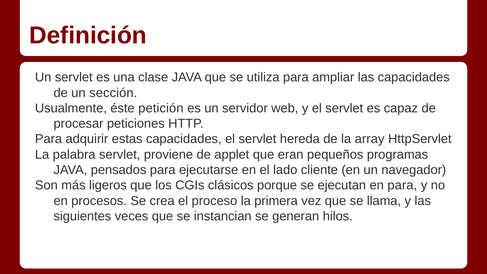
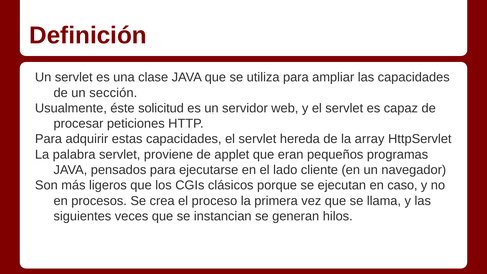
petición: petición -> solicitud
en para: para -> caso
